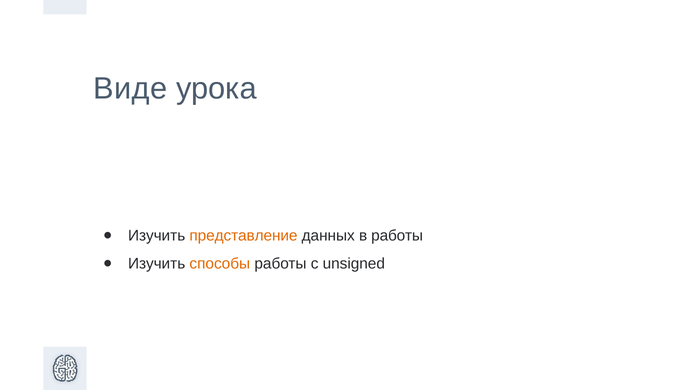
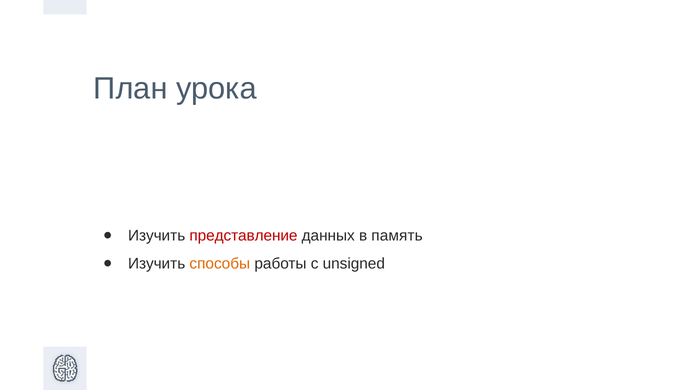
Виде: Виде -> План
представление colour: orange -> red
в работы: работы -> память
